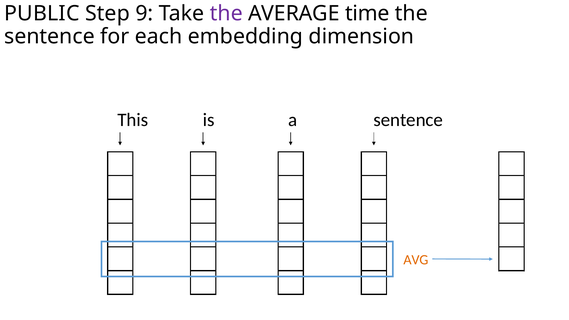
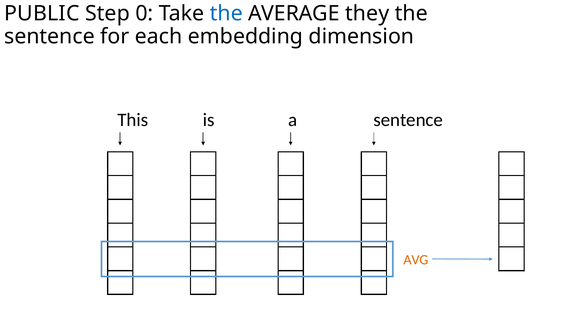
9: 9 -> 0
the at (226, 13) colour: purple -> blue
time: time -> they
